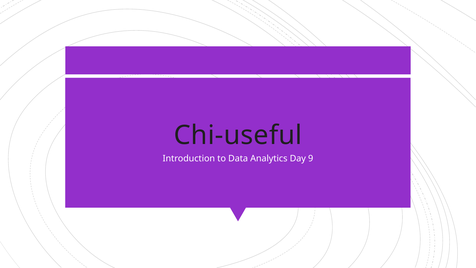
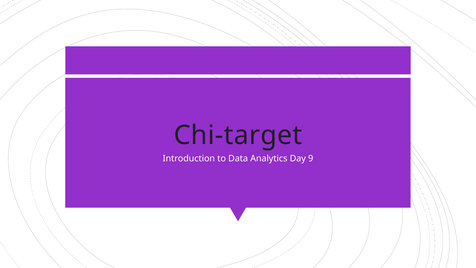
Chi-useful: Chi-useful -> Chi-target
